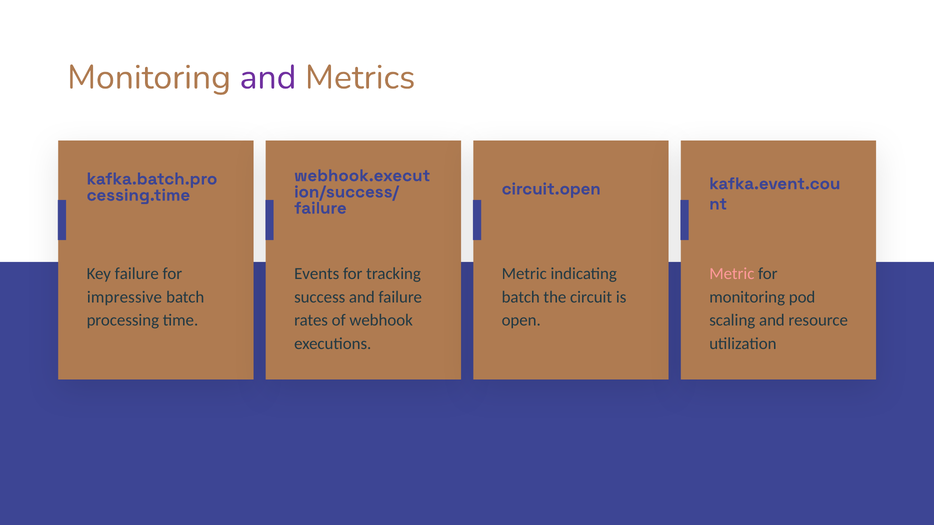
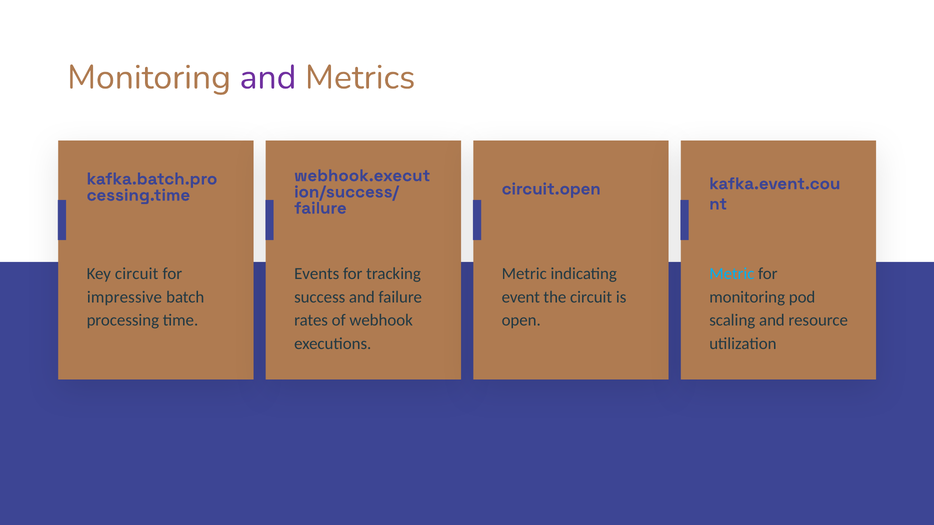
Key failure: failure -> circuit
Metric at (732, 274) colour: pink -> light blue
batch at (521, 297): batch -> event
